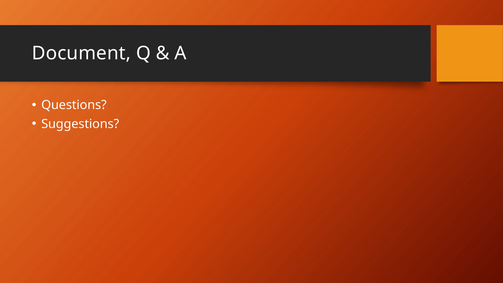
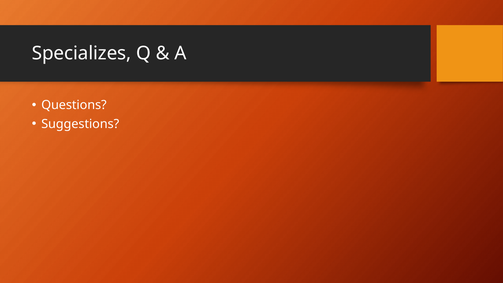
Document: Document -> Specializes
